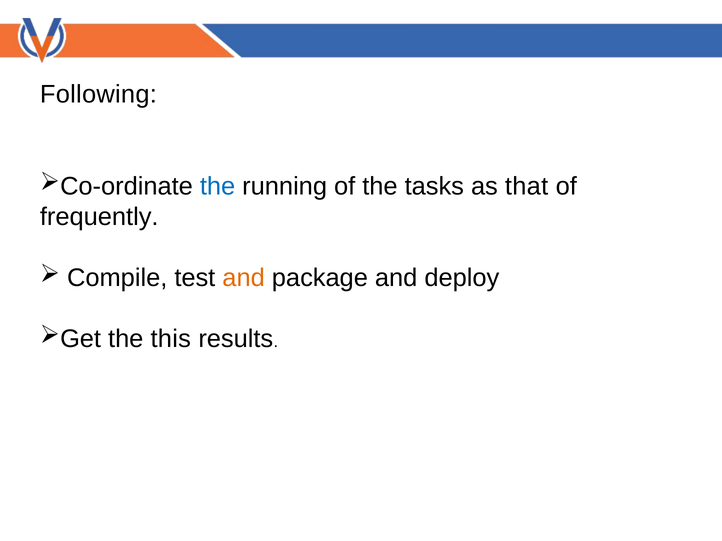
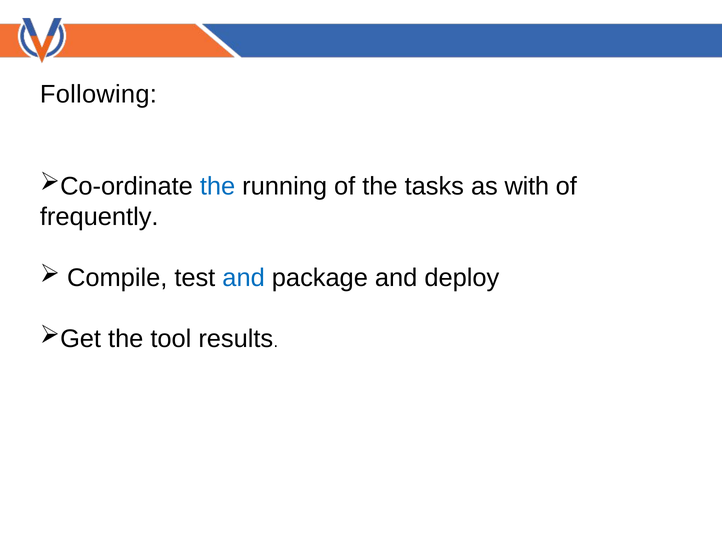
that: that -> with
and at (244, 278) colour: orange -> blue
this: this -> tool
